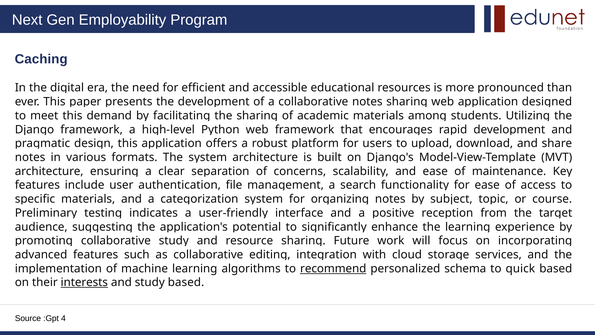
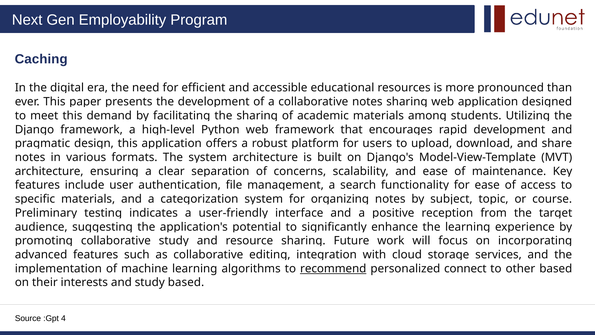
schema: schema -> connect
quick: quick -> other
interests underline: present -> none
